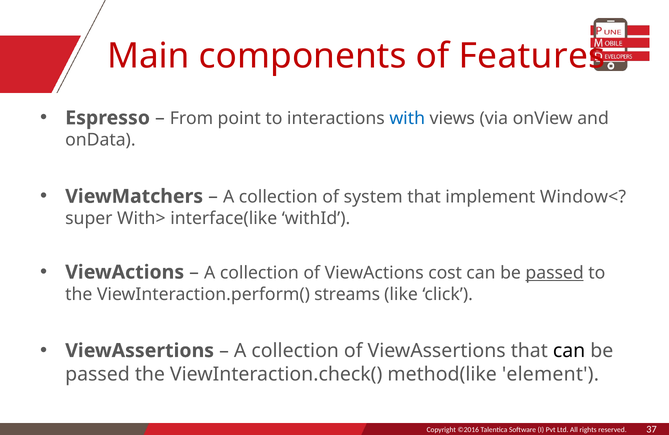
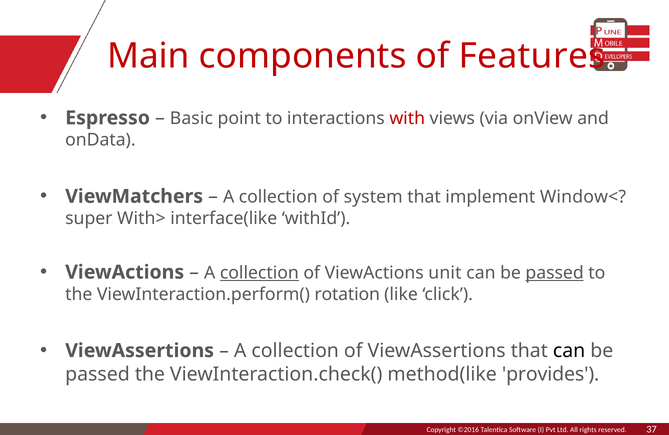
From: From -> Basic
with colour: blue -> red
collection at (259, 273) underline: none -> present
cost: cost -> unit
streams: streams -> rotation
element: element -> provides
